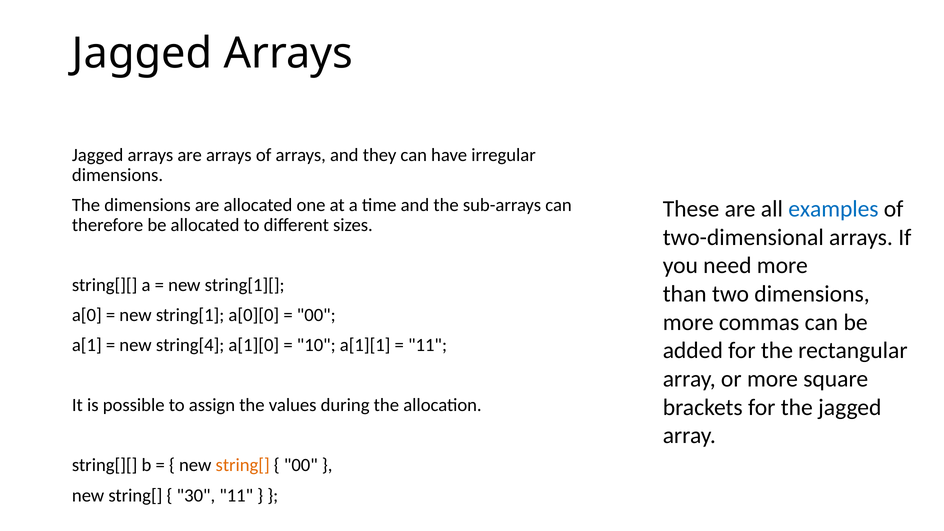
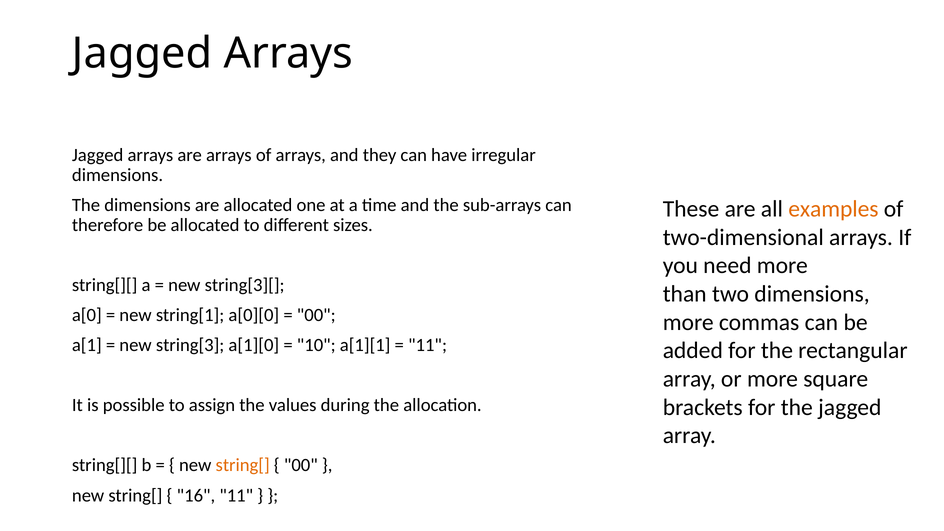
examples colour: blue -> orange
string[1][: string[1][ -> string[3][
string[4: string[4 -> string[3
30: 30 -> 16
